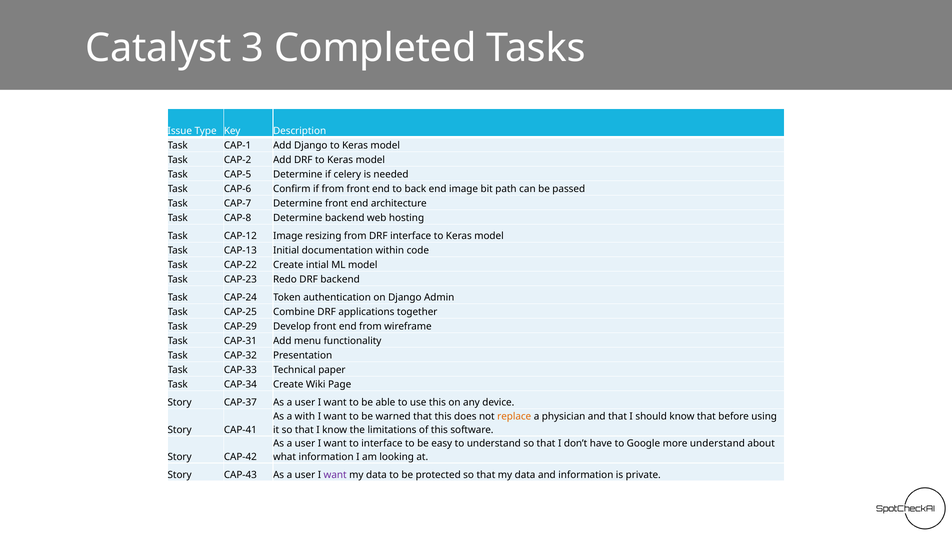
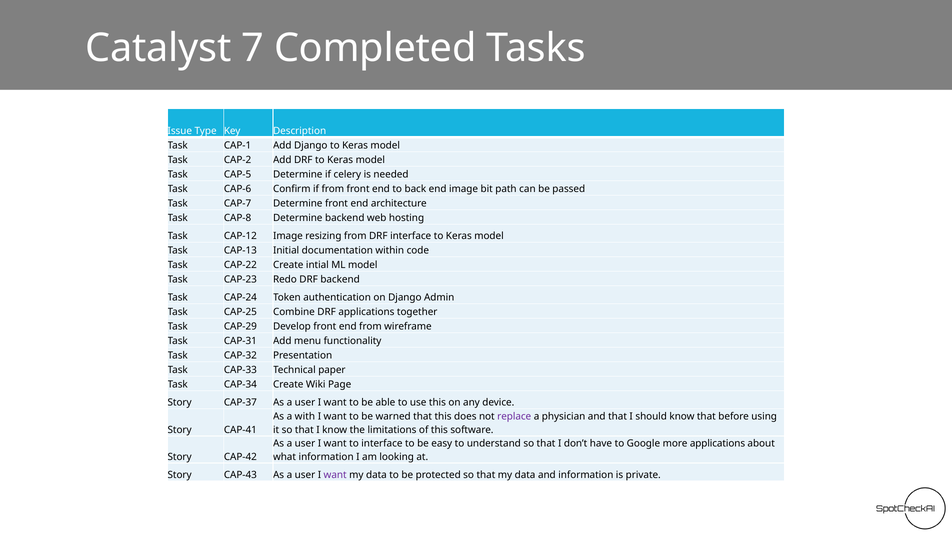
3: 3 -> 7
replace colour: orange -> purple
more understand: understand -> applications
